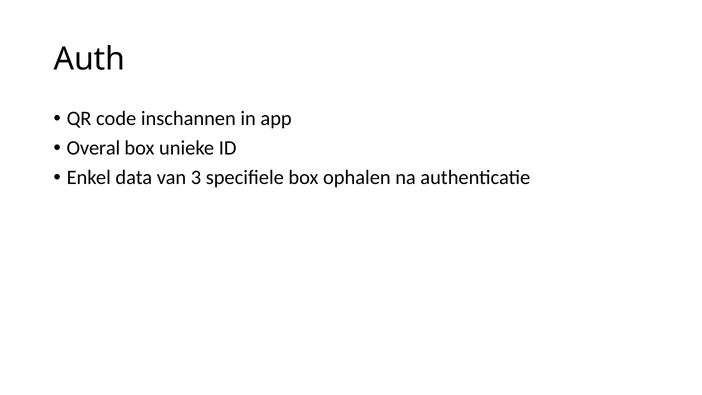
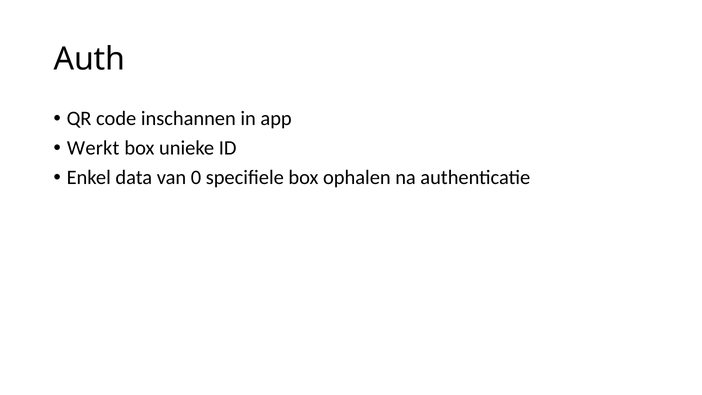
Overal: Overal -> Werkt
3: 3 -> 0
